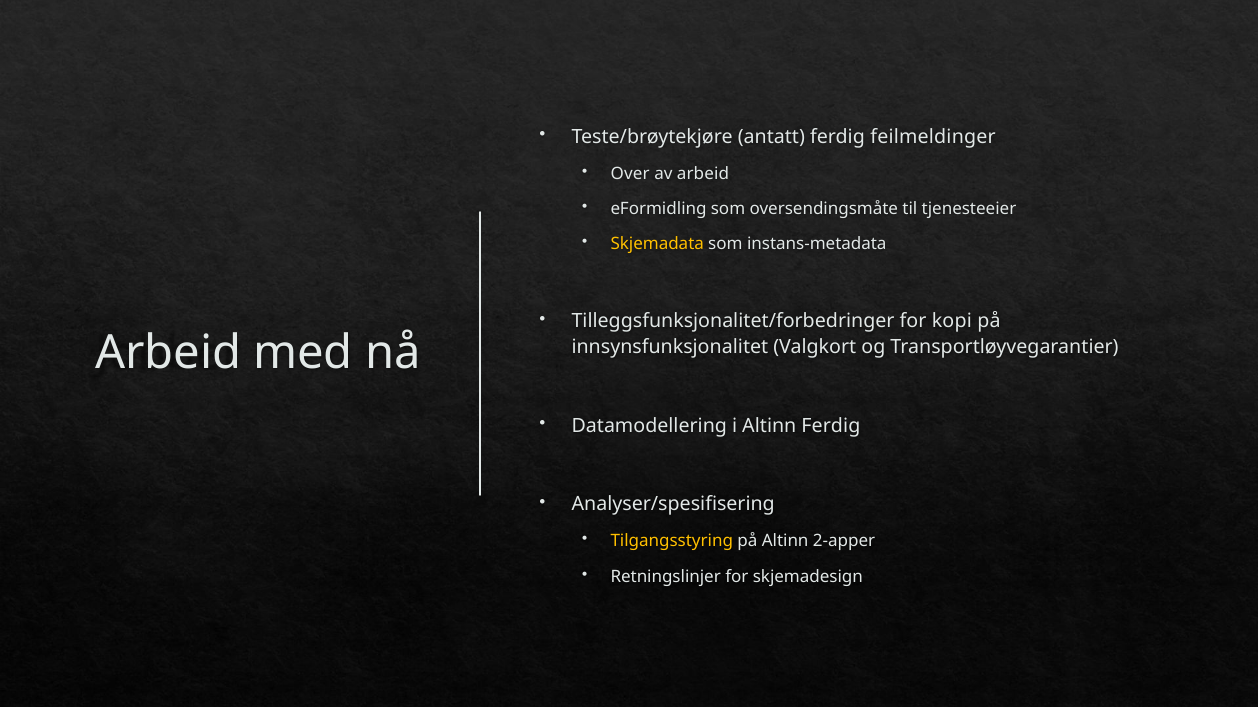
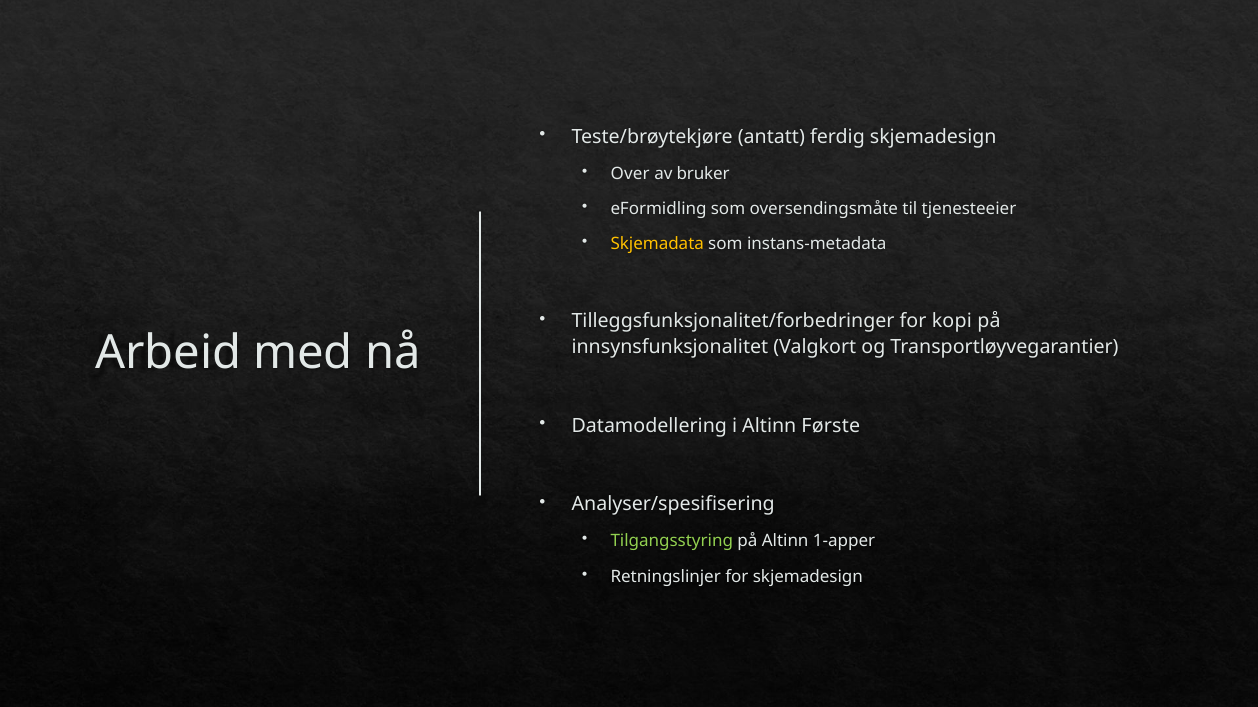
ferdig feilmeldinger: feilmeldinger -> skjemadesign
av arbeid: arbeid -> bruker
Altinn Ferdig: Ferdig -> Første
Tilgangsstyring colour: yellow -> light green
2-apper: 2-apper -> 1-apper
